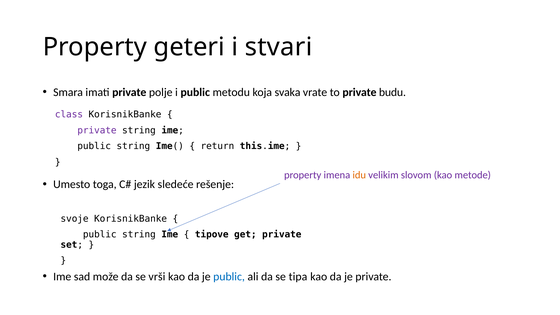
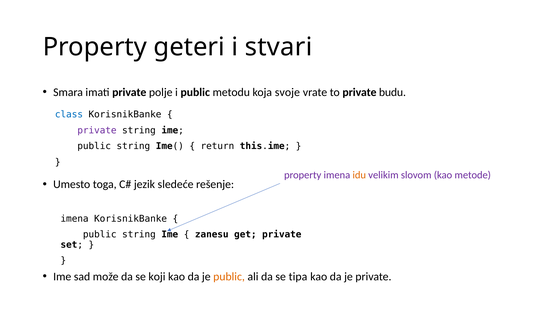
svaka: svaka -> svoje
class colour: purple -> blue
svoje at (75, 219): svoje -> imena
tipove: tipove -> zanesu
vrši: vrši -> koji
public at (229, 277) colour: blue -> orange
